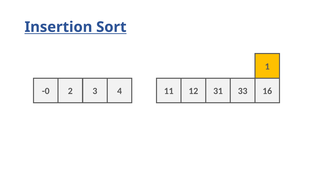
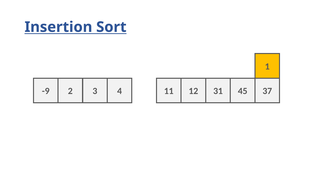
-0: -0 -> -9
33: 33 -> 45
16: 16 -> 37
